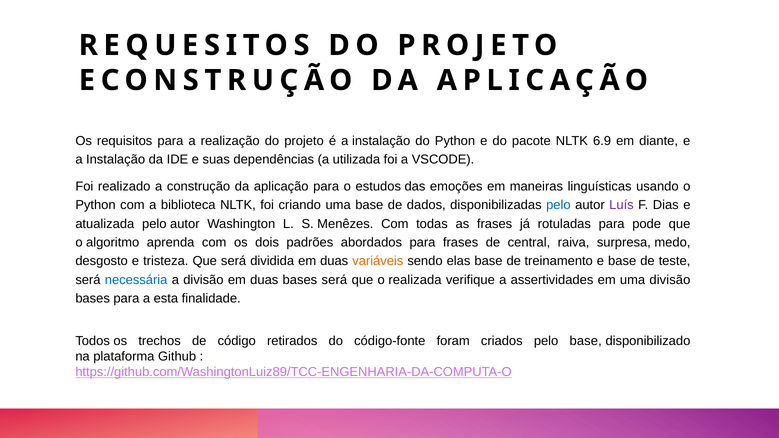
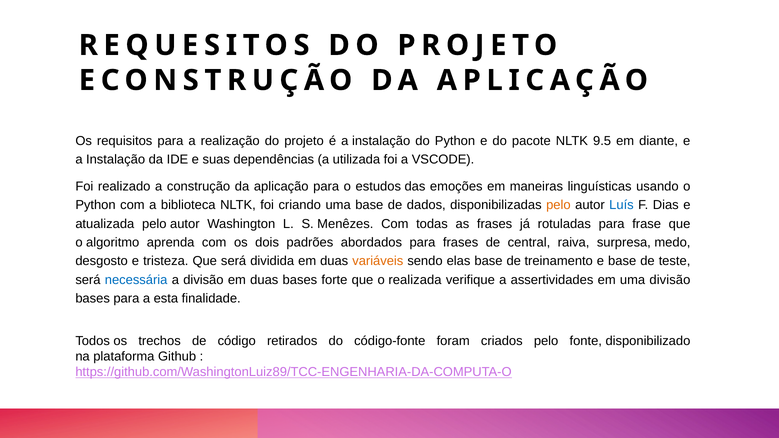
6.9: 6.9 -> 9.5
pelo at (558, 205) colour: blue -> orange
Luís colour: purple -> blue
pode: pode -> frase
bases será: será -> forte
pelo base: base -> fonte
